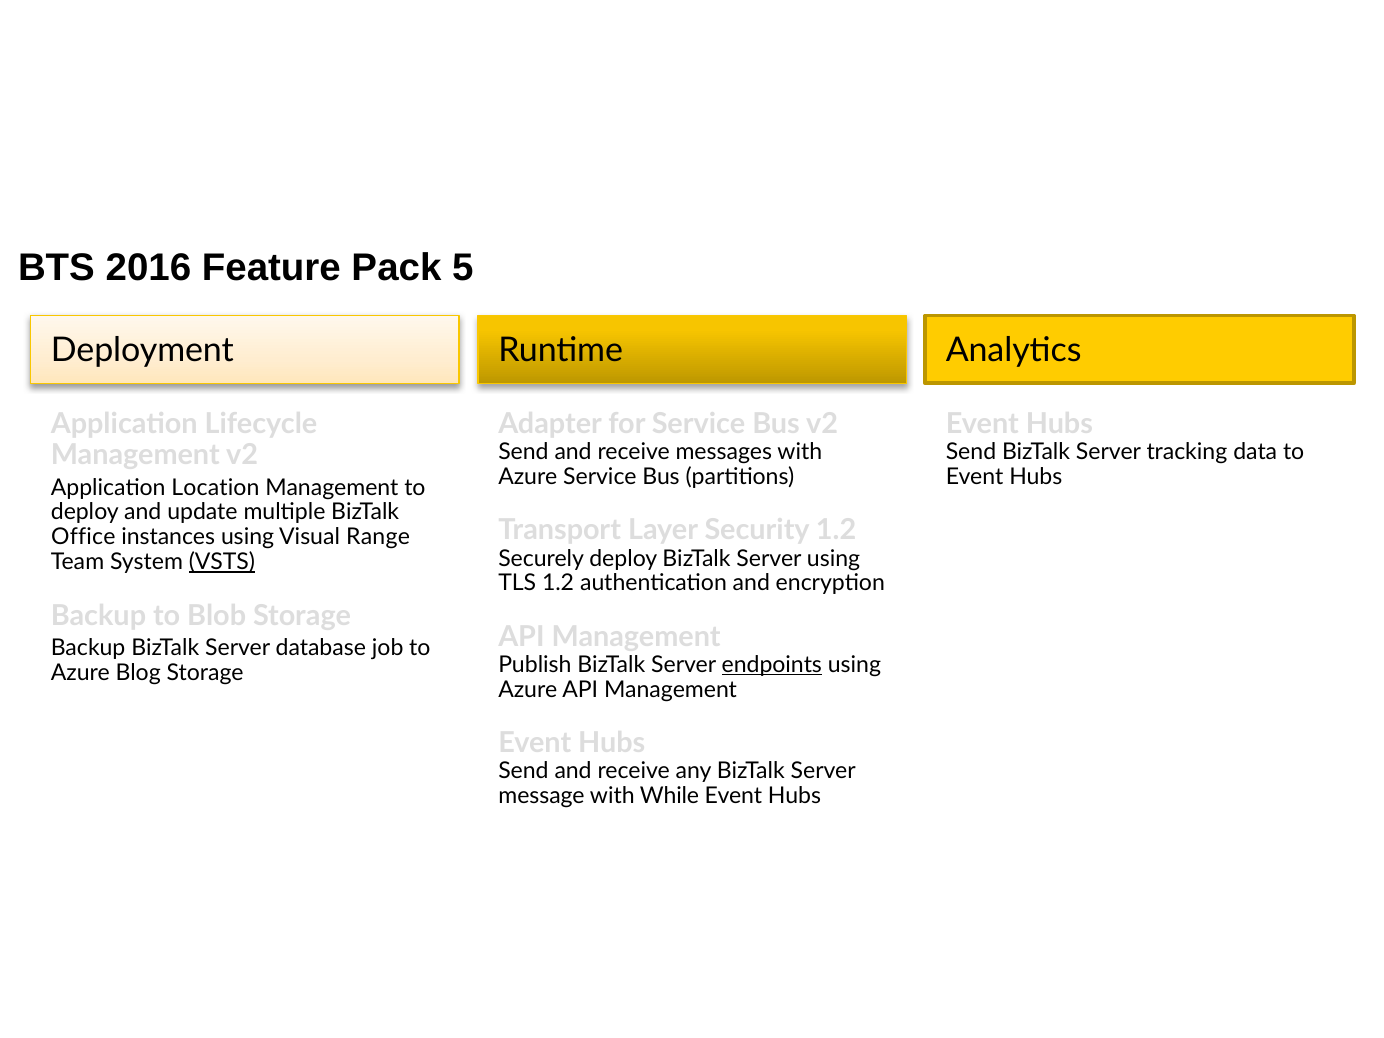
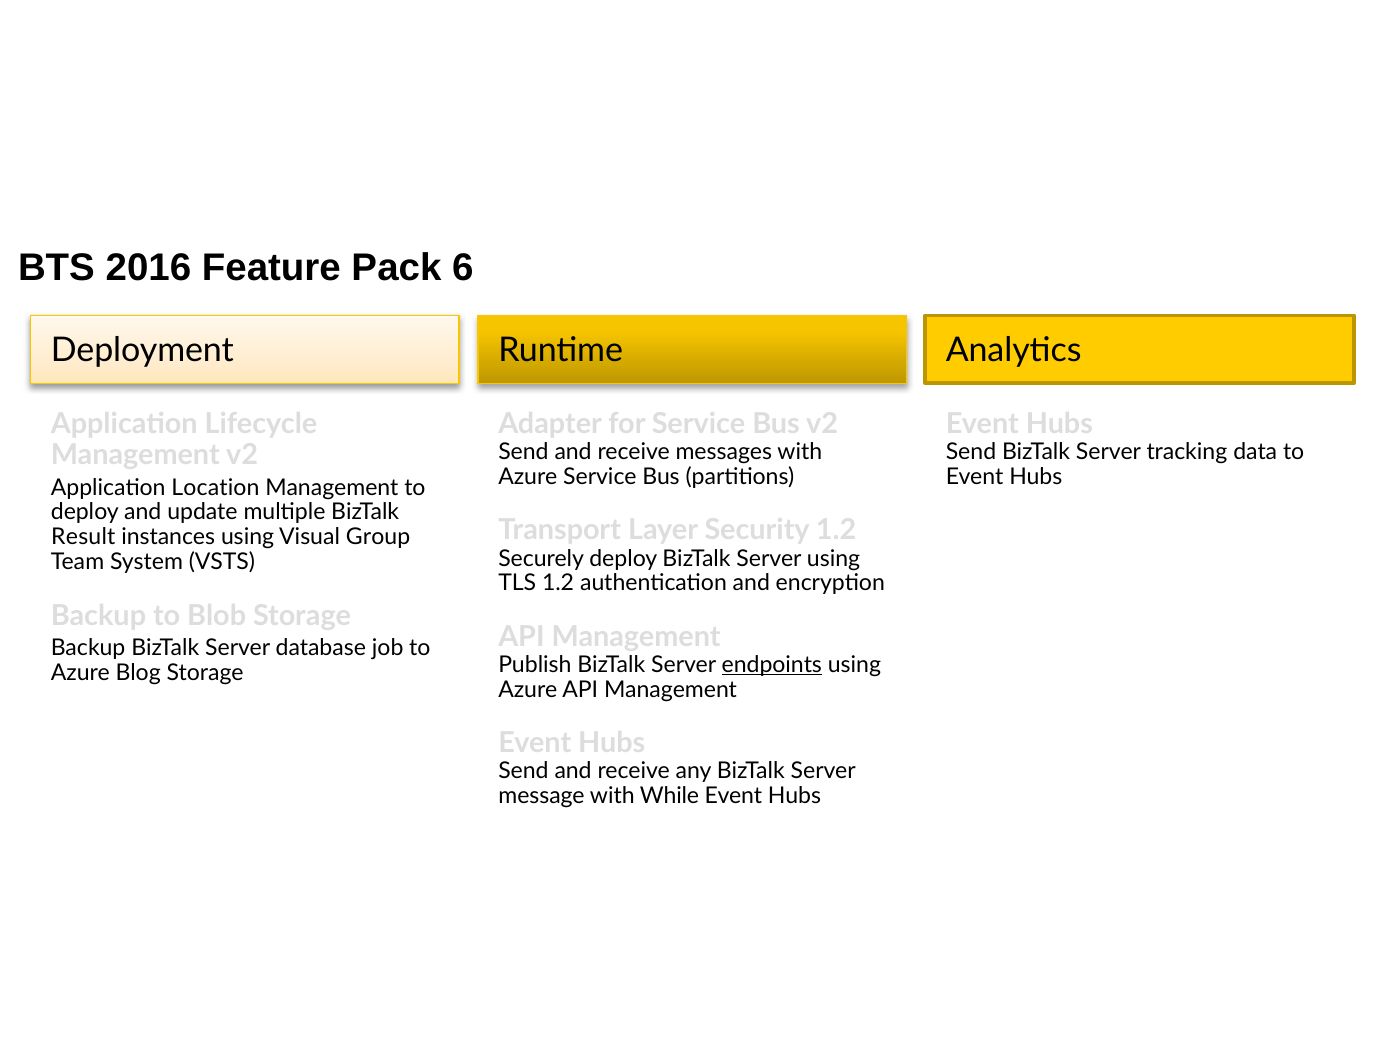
5: 5 -> 6
Office: Office -> Result
Range: Range -> Group
VSTS underline: present -> none
